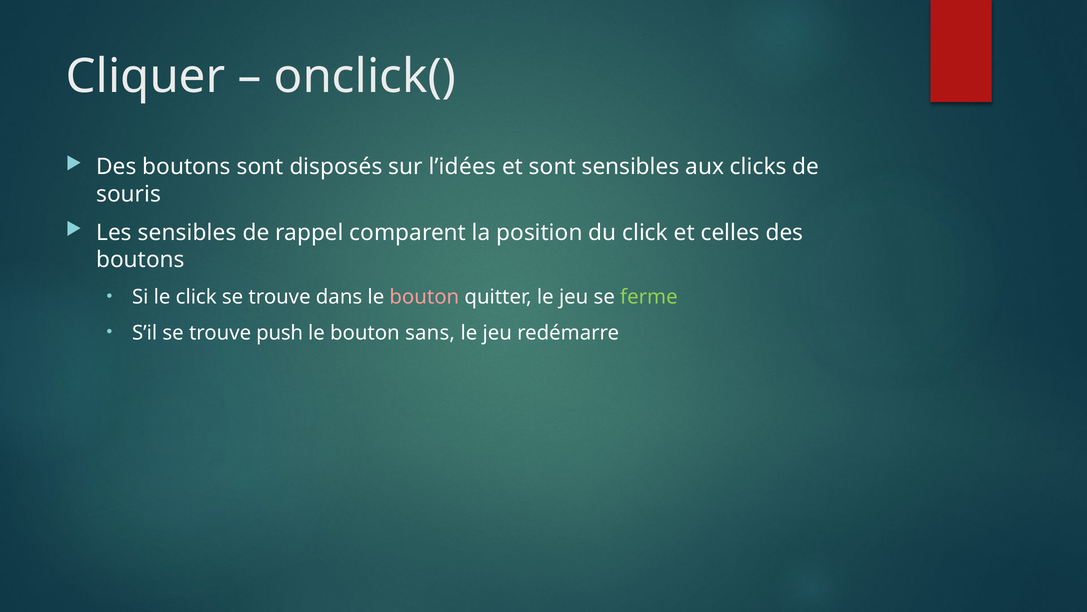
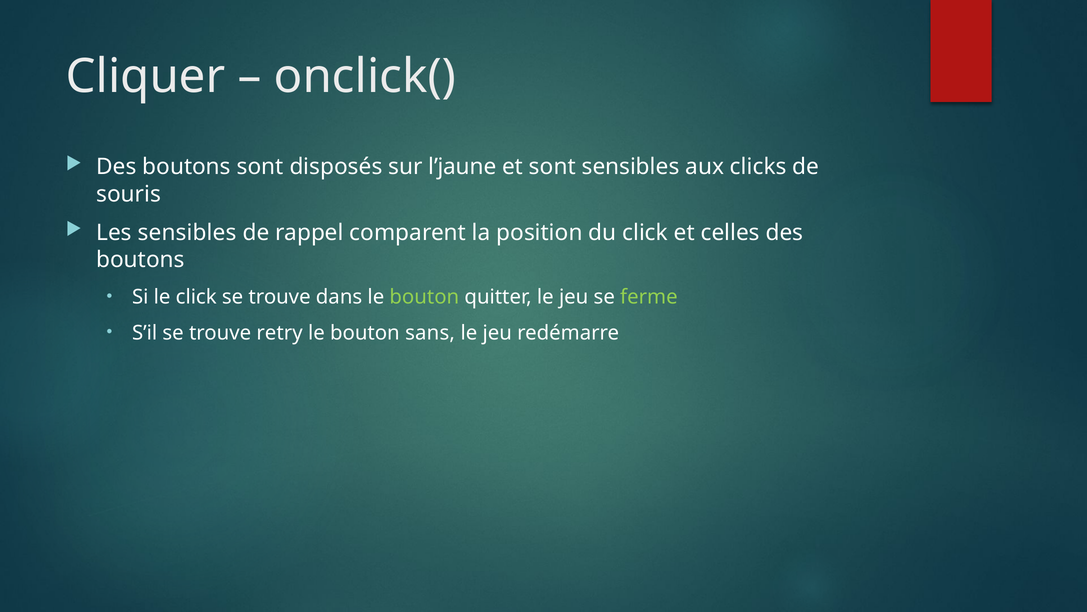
l’idées: l’idées -> l’jaune
bouton at (424, 297) colour: pink -> light green
push: push -> retry
